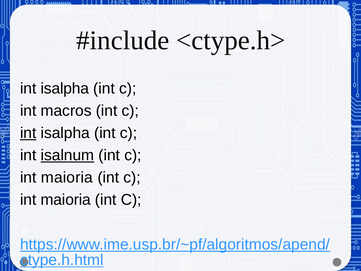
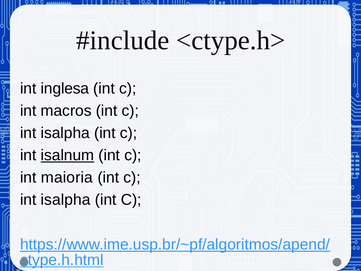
isalpha at (65, 88): isalpha -> inglesa
int at (28, 133) underline: present -> none
maioria at (66, 200): maioria -> isalpha
